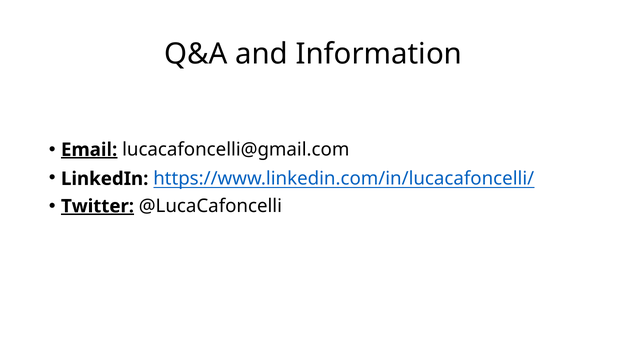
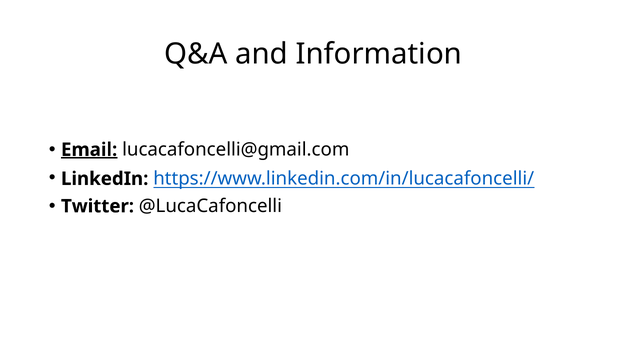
Twitter underline: present -> none
